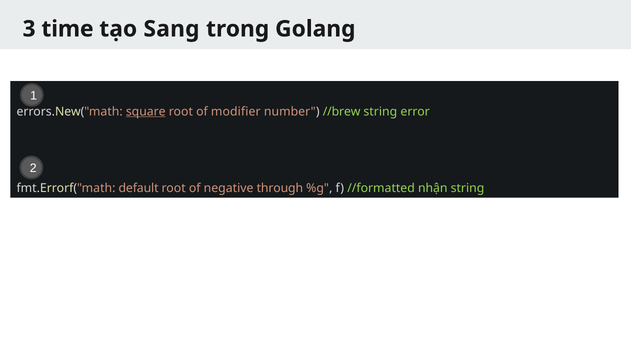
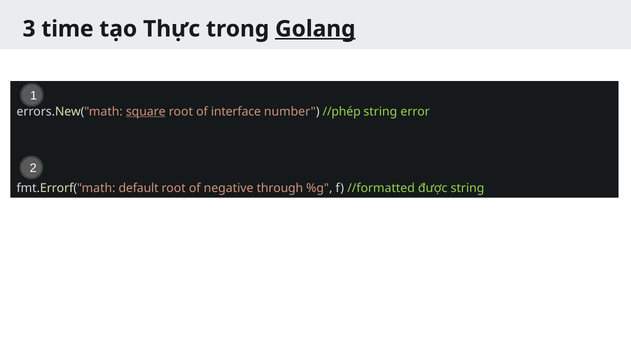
Sang: Sang -> Thực
Golang underline: none -> present
modifier: modifier -> interface
//brew: //brew -> //phép
nhận: nhận -> được
